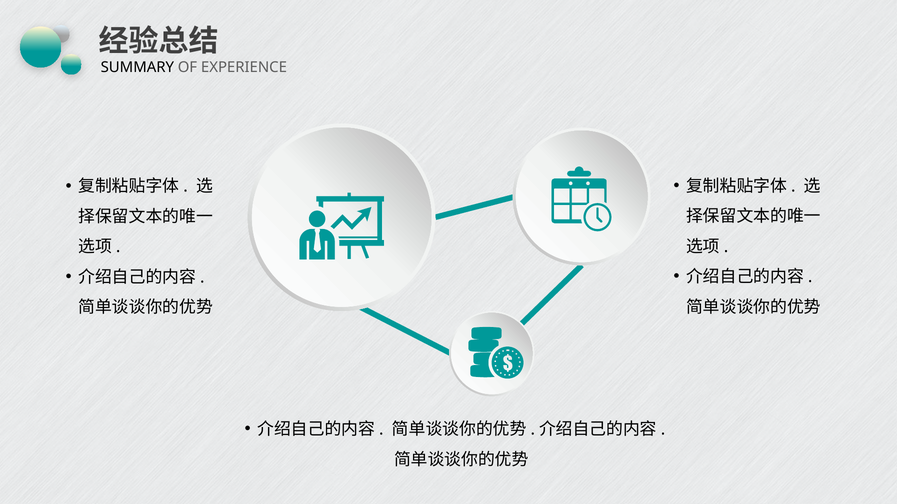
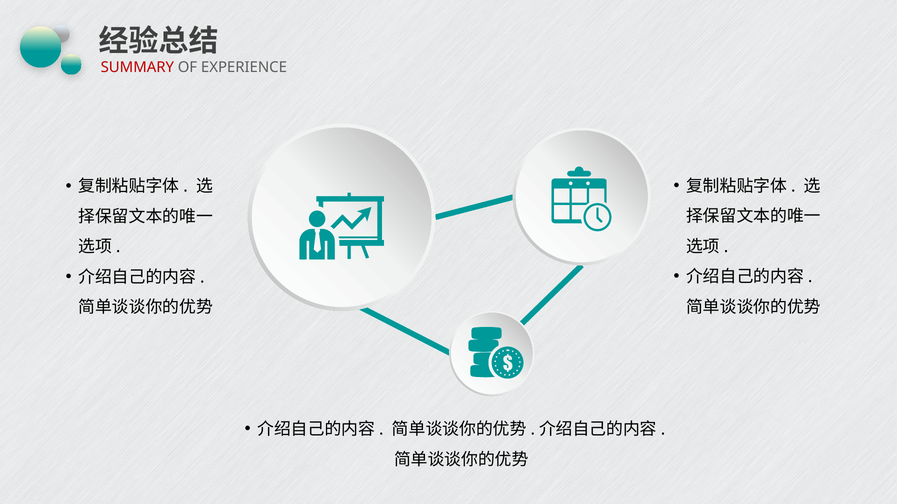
SUMMARY colour: black -> red
